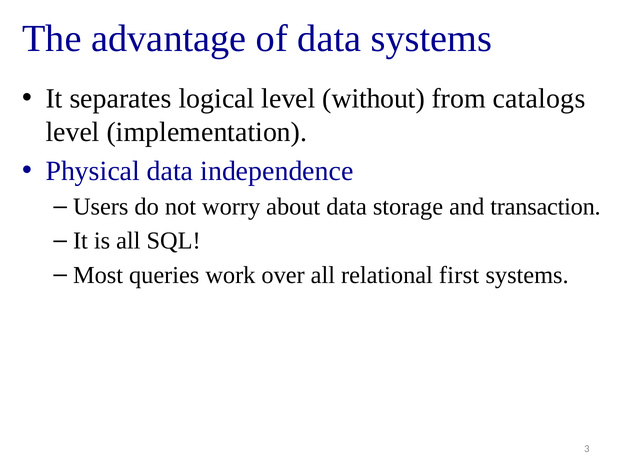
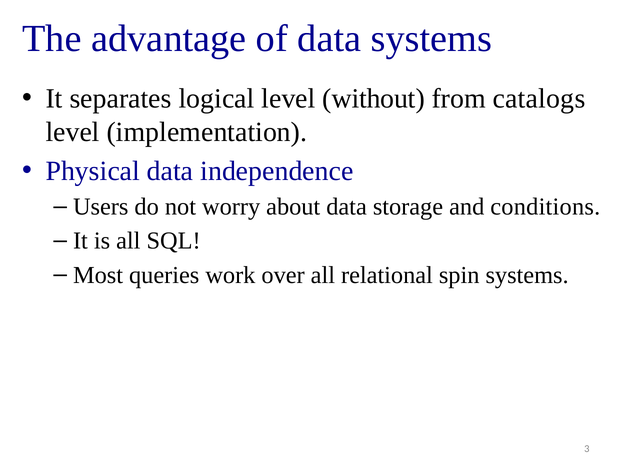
transaction: transaction -> conditions
first: first -> spin
